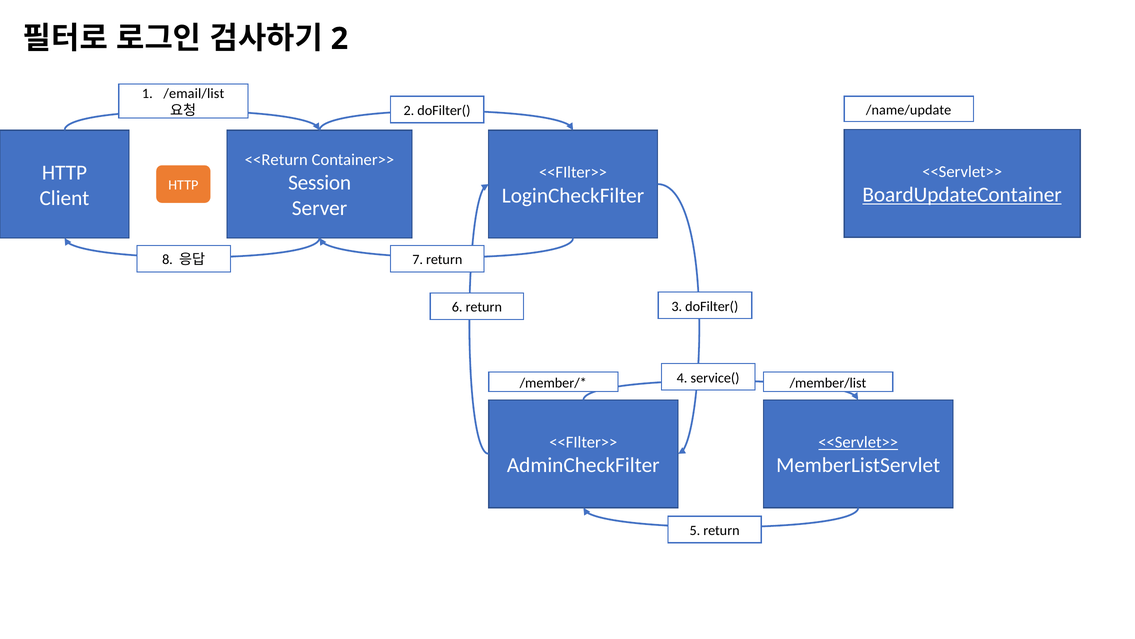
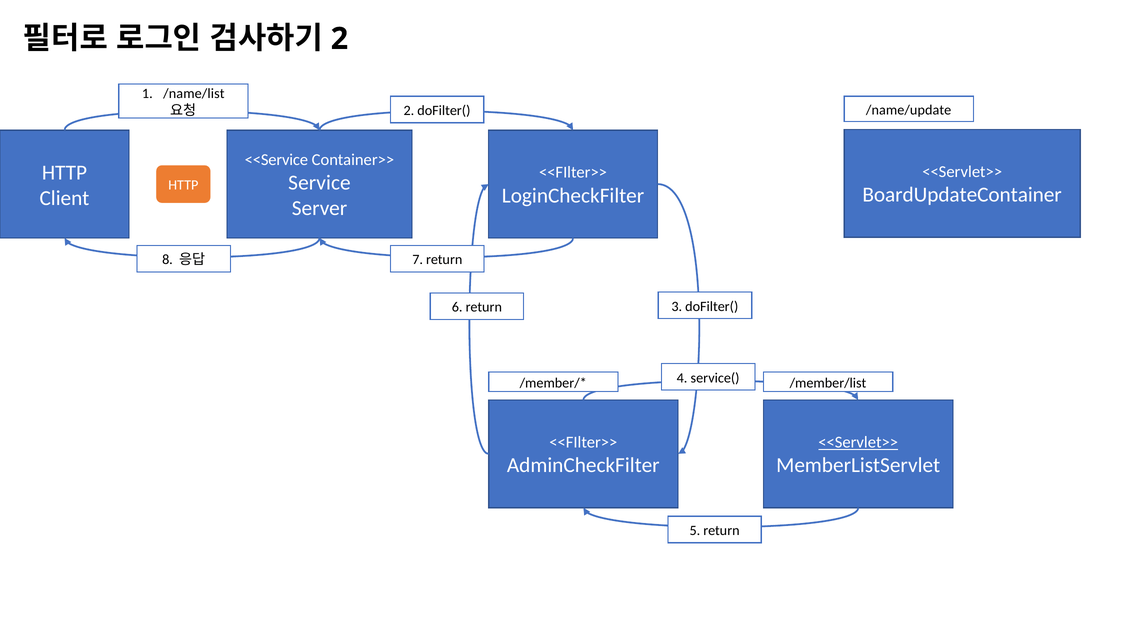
/email/list: /email/list -> /name/list
<<Return: <<Return -> <<Service
Session: Session -> Service
BoardUpdateContainer underline: present -> none
